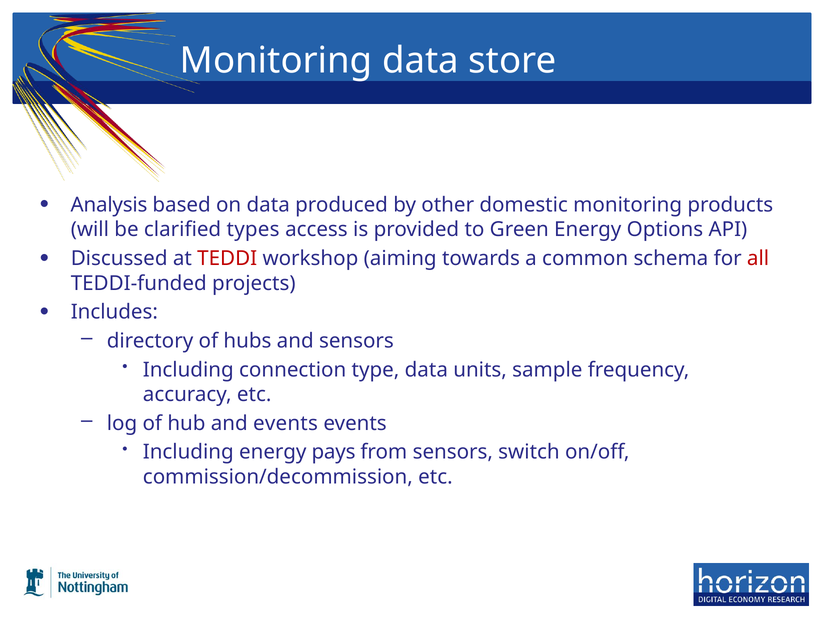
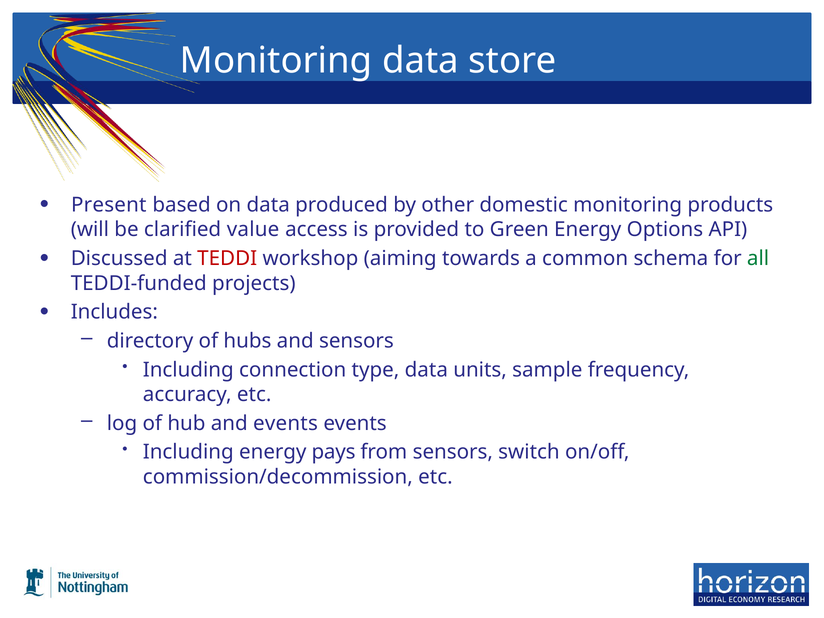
Analysis: Analysis -> Present
types: types -> value
all colour: red -> green
